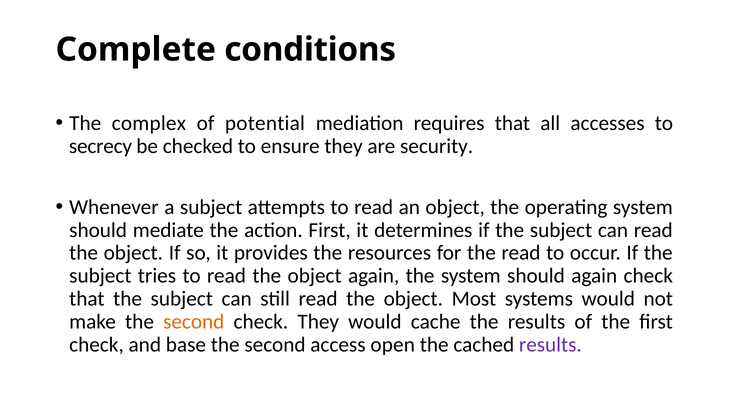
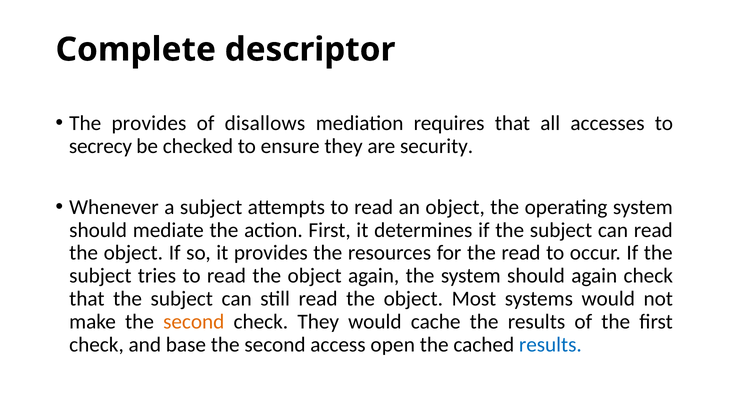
conditions: conditions -> descriptor
The complex: complex -> provides
potential: potential -> disallows
results at (550, 345) colour: purple -> blue
